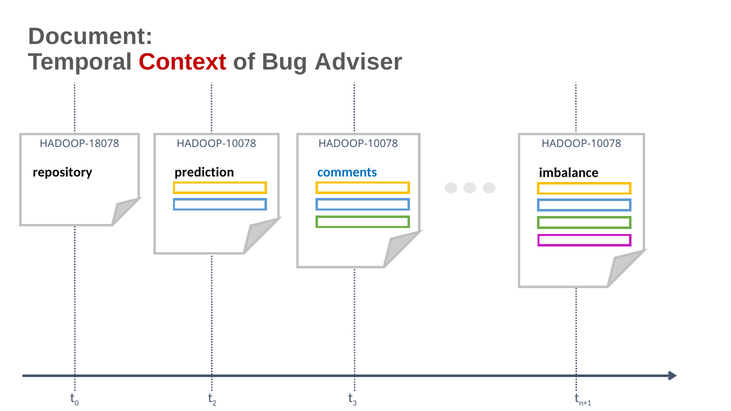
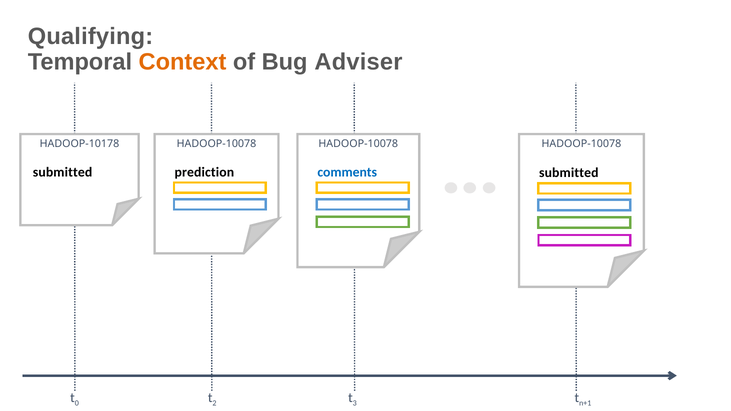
Document: Document -> Qualifying
Context colour: red -> orange
HADOOP-18078: HADOOP-18078 -> HADOOP-10178
repository at (63, 172): repository -> submitted
imbalance at (569, 173): imbalance -> submitted
